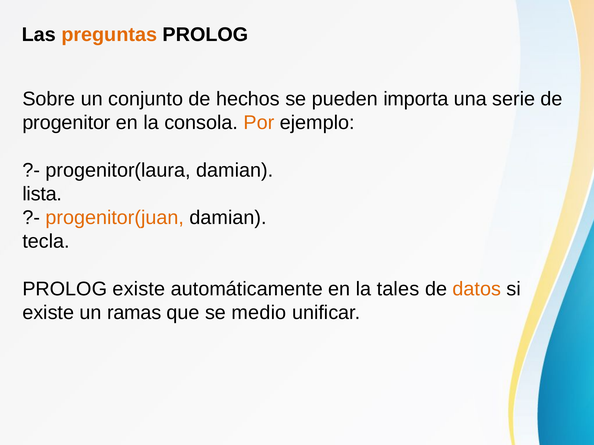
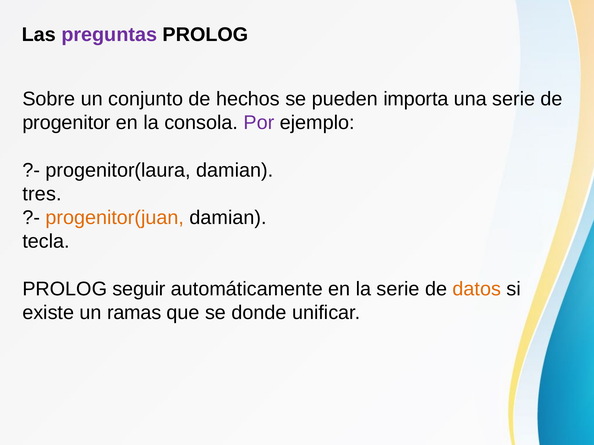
preguntas colour: orange -> purple
Por colour: orange -> purple
lista: lista -> tres
PROLOG existe: existe -> seguir
la tales: tales -> serie
medio: medio -> donde
